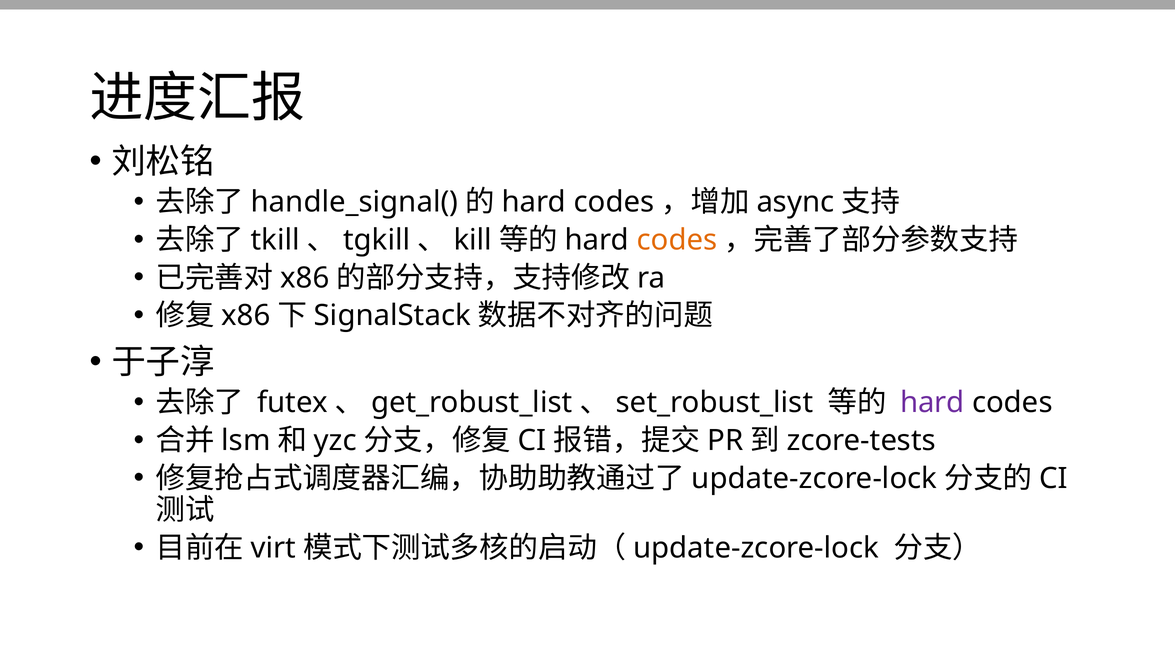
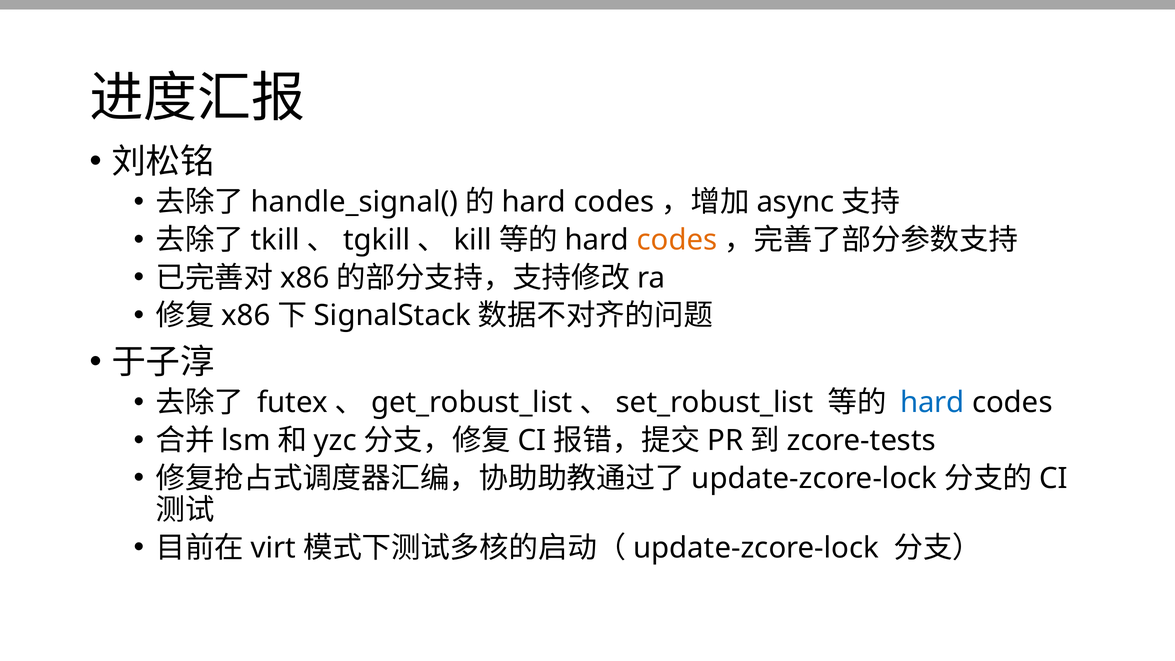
hard at (932, 403) colour: purple -> blue
